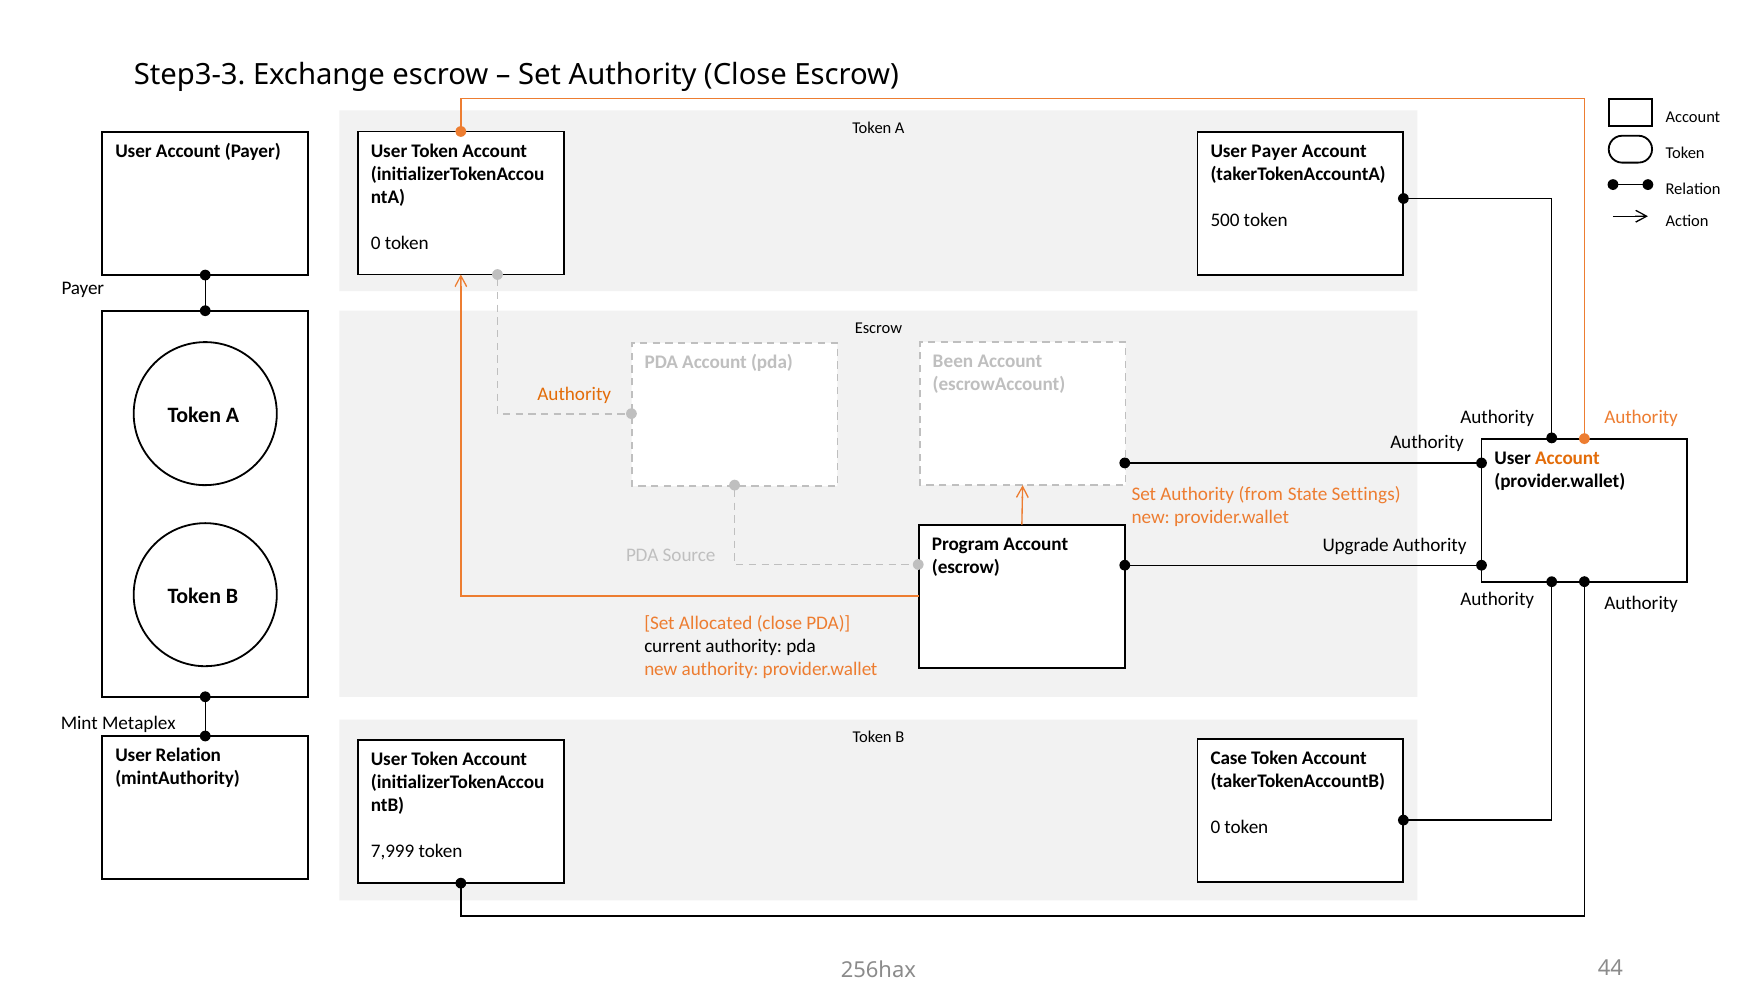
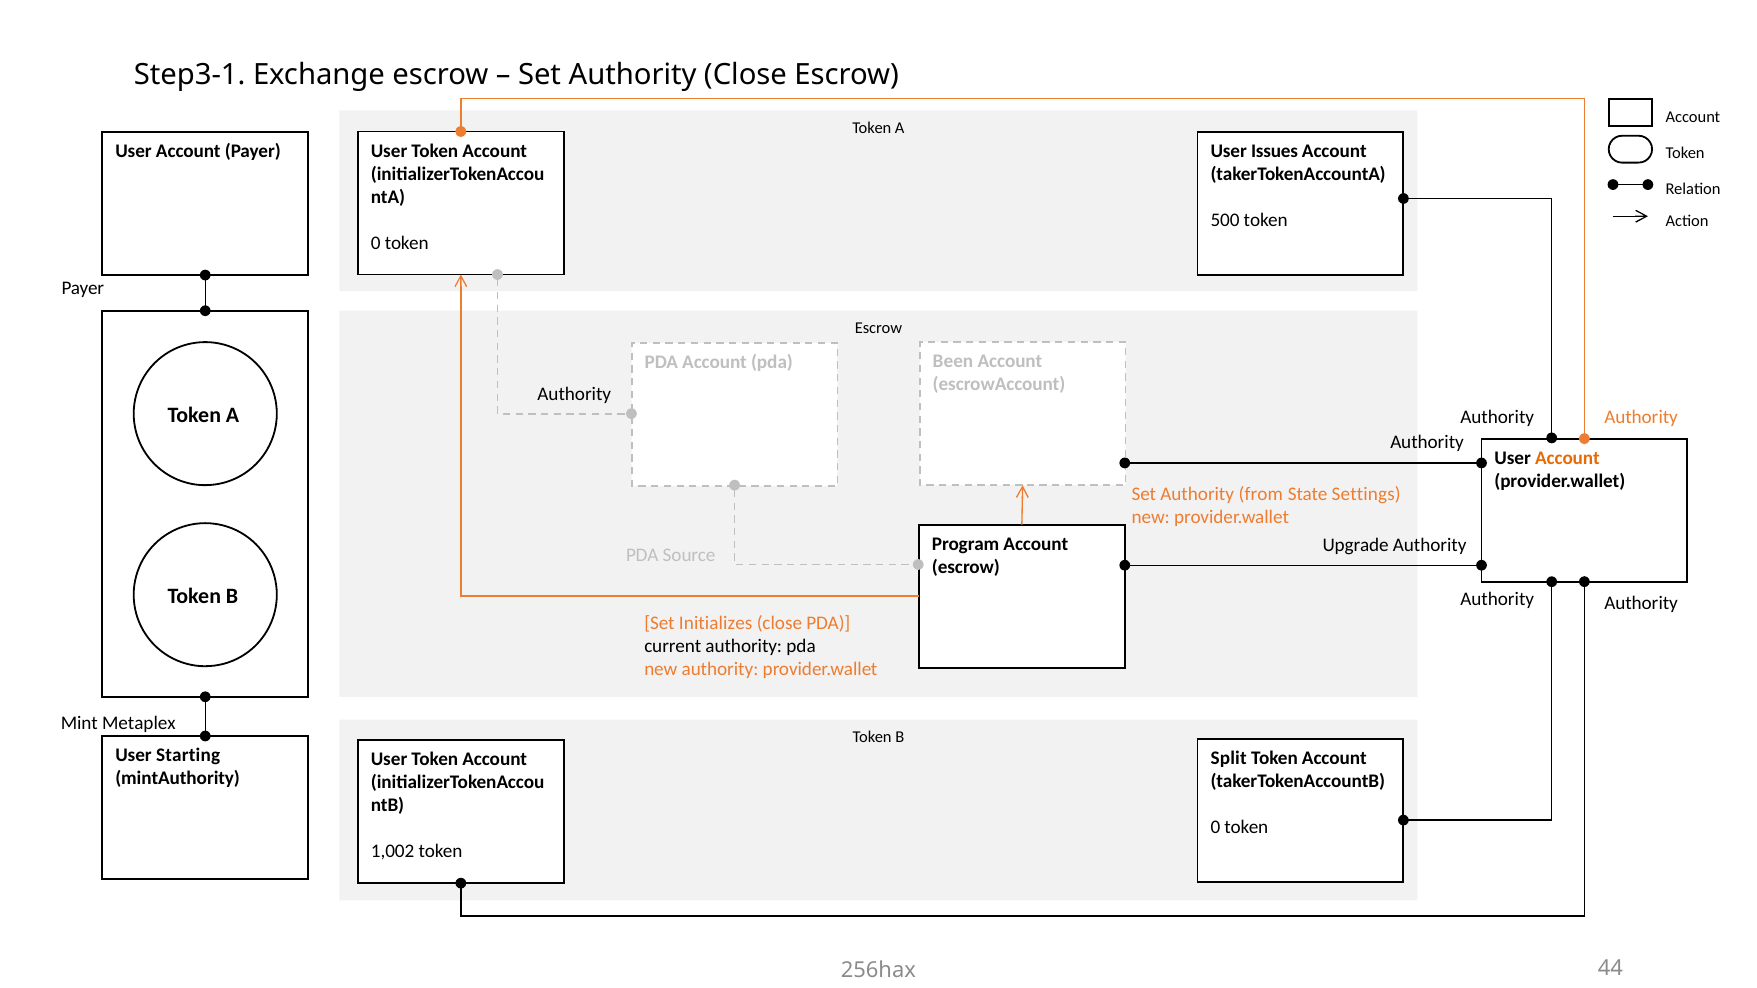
Step3-3: Step3-3 -> Step3-1
User Payer: Payer -> Issues
Authority at (574, 395) colour: orange -> black
Allocated: Allocated -> Initializes
User Relation: Relation -> Starting
Case: Case -> Split
7,999: 7,999 -> 1,002
